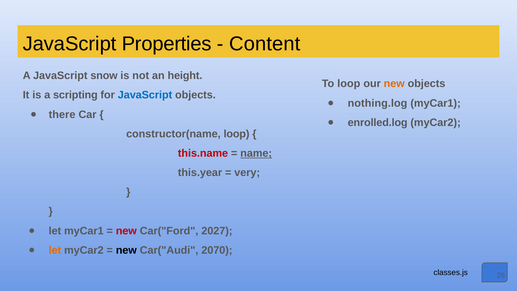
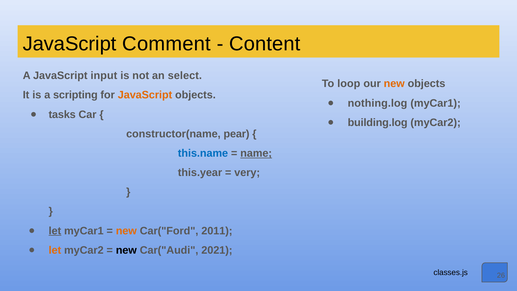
Properties: Properties -> Comment
snow: snow -> input
height: height -> select
JavaScript at (145, 95) colour: blue -> orange
there: there -> tasks
enrolled.log: enrolled.log -> building.log
constructor(name loop: loop -> pear
this.name colour: red -> blue
let at (55, 231) underline: none -> present
new at (126, 231) colour: red -> orange
2027: 2027 -> 2011
2070: 2070 -> 2021
